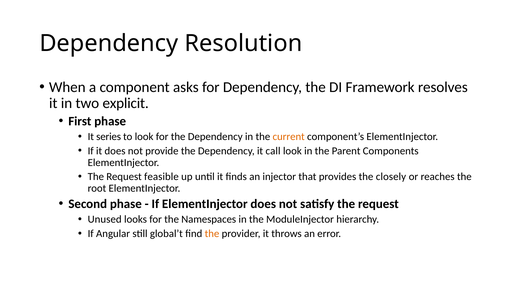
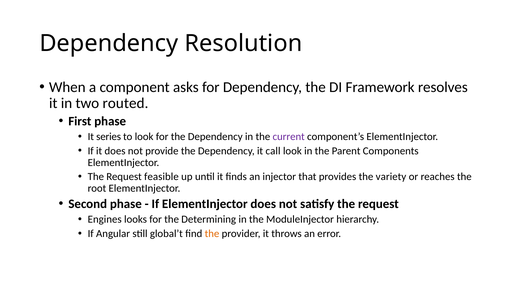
explicit: explicit -> routed
current colour: orange -> purple
closely: closely -> variety
Unused: Unused -> Engines
Namespaces: Namespaces -> Determining
